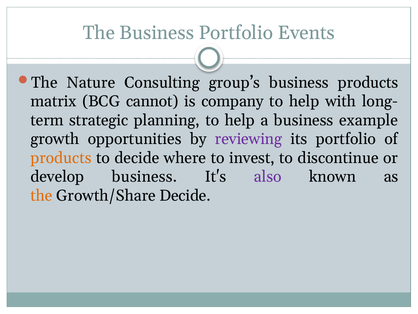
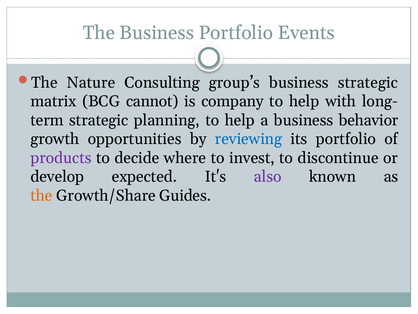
business products: products -> strategic
example: example -> behavior
reviewing colour: purple -> blue
products at (61, 158) colour: orange -> purple
develop business: business -> expected
Growth/Share Decide: Decide -> Guides
